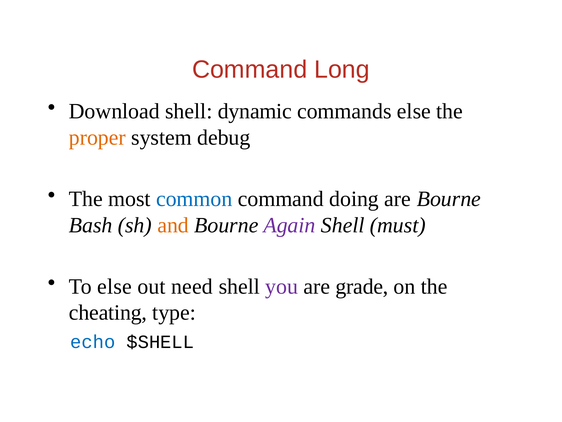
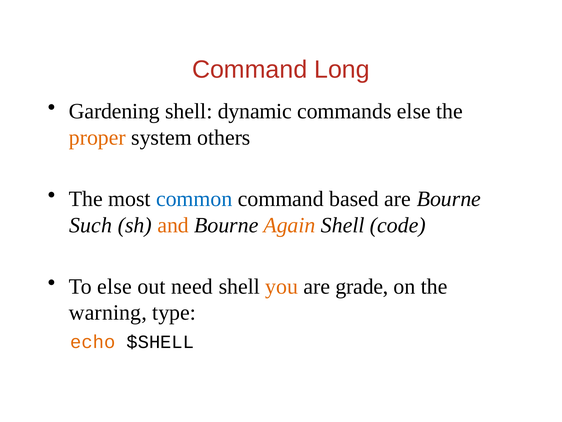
Download: Download -> Gardening
debug: debug -> others
doing: doing -> based
Bash: Bash -> Such
Again colour: purple -> orange
must: must -> code
you colour: purple -> orange
cheating: cheating -> warning
echo colour: blue -> orange
